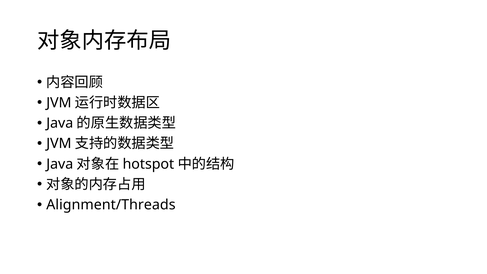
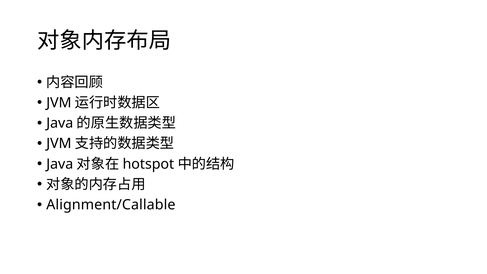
Alignment/Threads: Alignment/Threads -> Alignment/Callable
